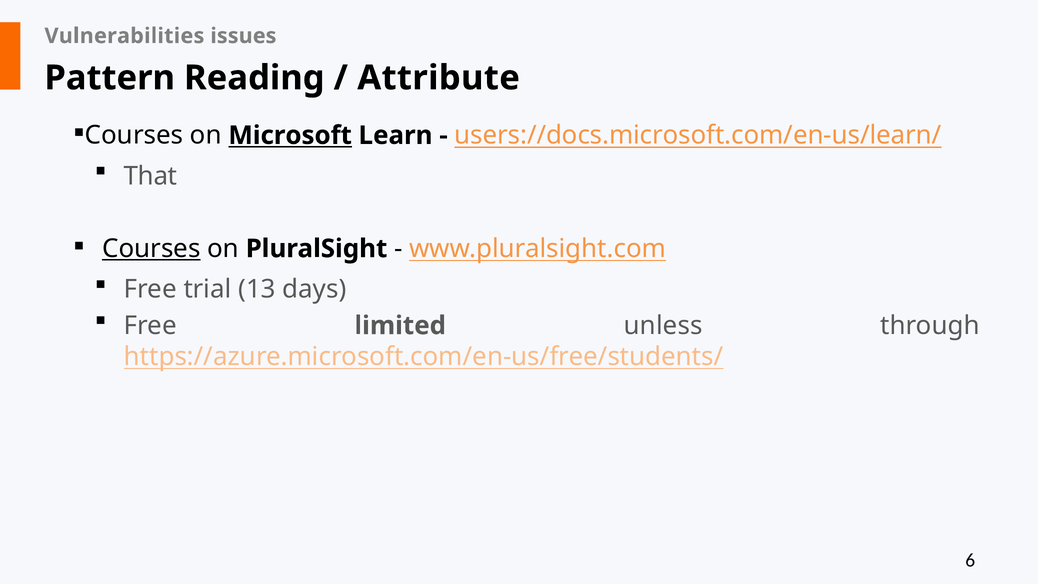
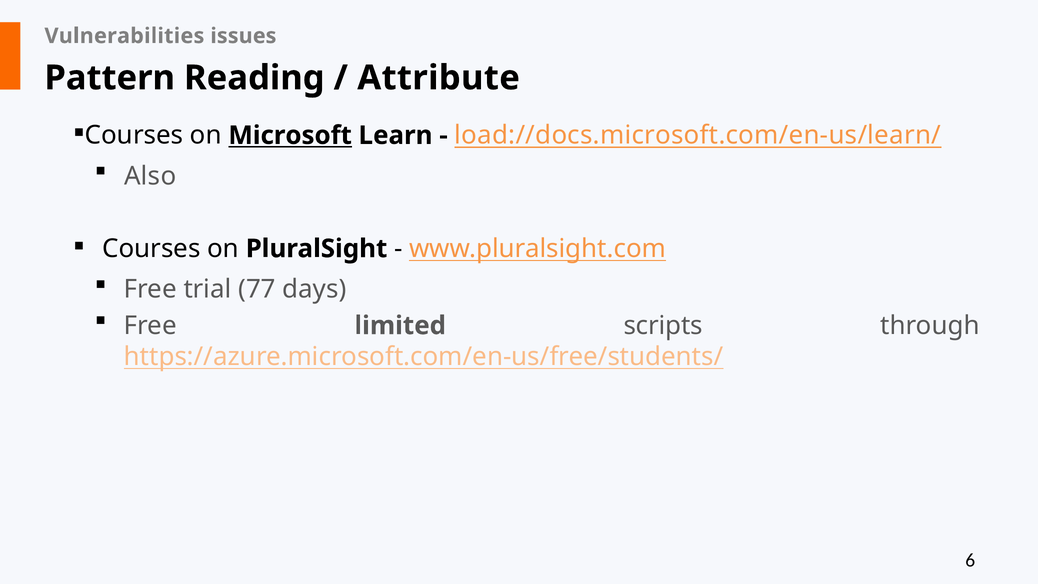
users://docs.microsoft.com/en-us/learn/: users://docs.microsoft.com/en-us/learn/ -> load://docs.microsoft.com/en-us/learn/
That: That -> Also
Courses at (151, 249) underline: present -> none
13: 13 -> 77
unless: unless -> scripts
